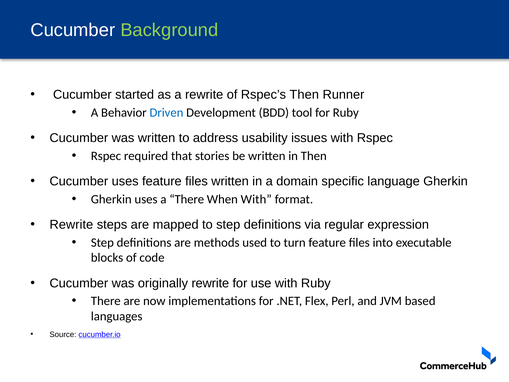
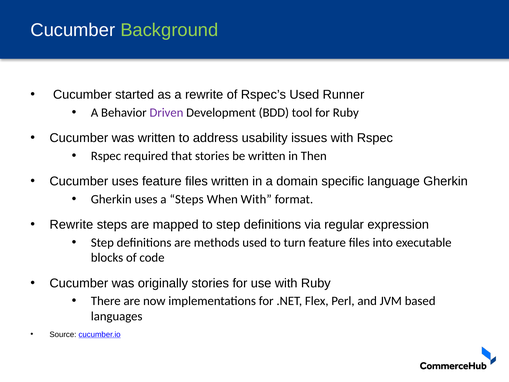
Rspec’s Then: Then -> Used
Driven colour: blue -> purple
a There: There -> Steps
originally rewrite: rewrite -> stories
